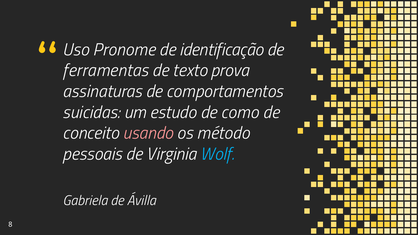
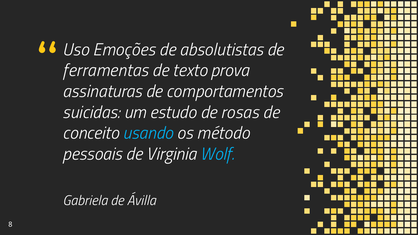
Pronome: Pronome -> Emoções
identificação: identificação -> absolutistas
como: como -> rosas
usando colour: pink -> light blue
